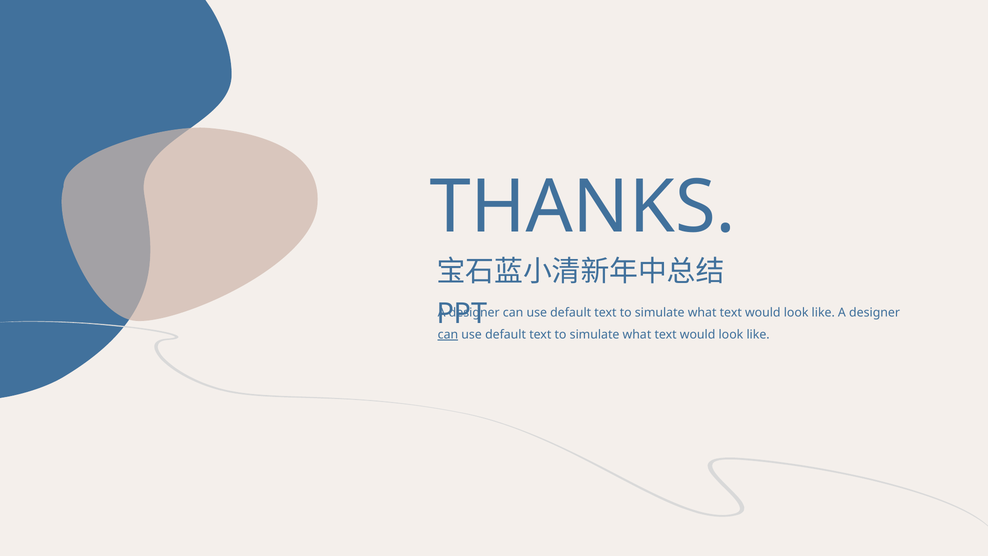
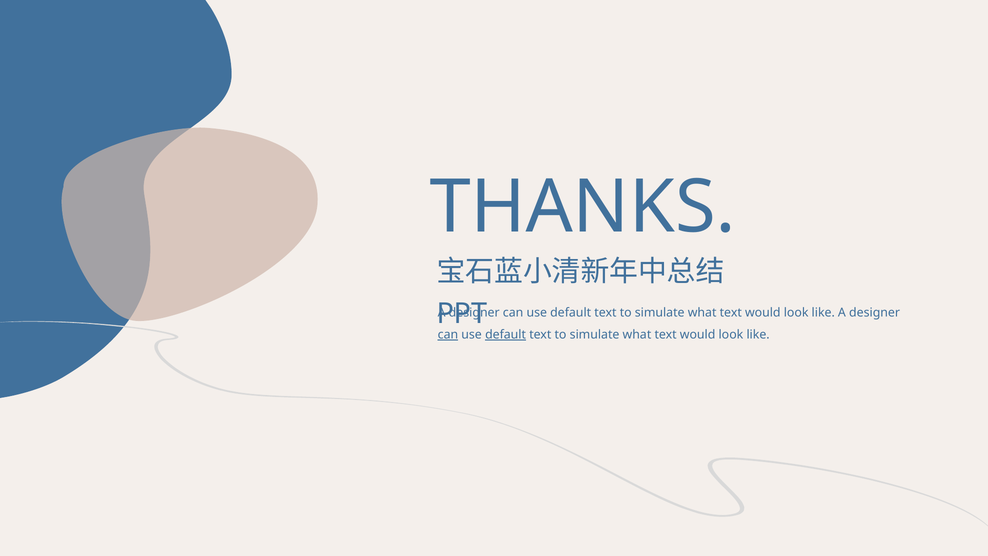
default at (506, 335) underline: none -> present
